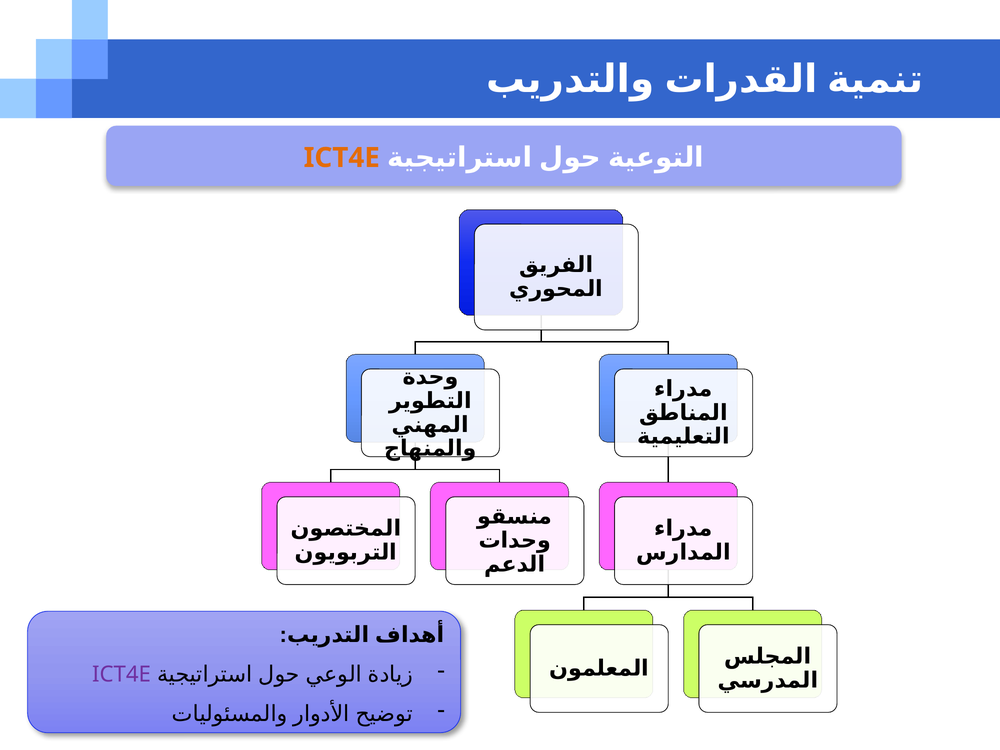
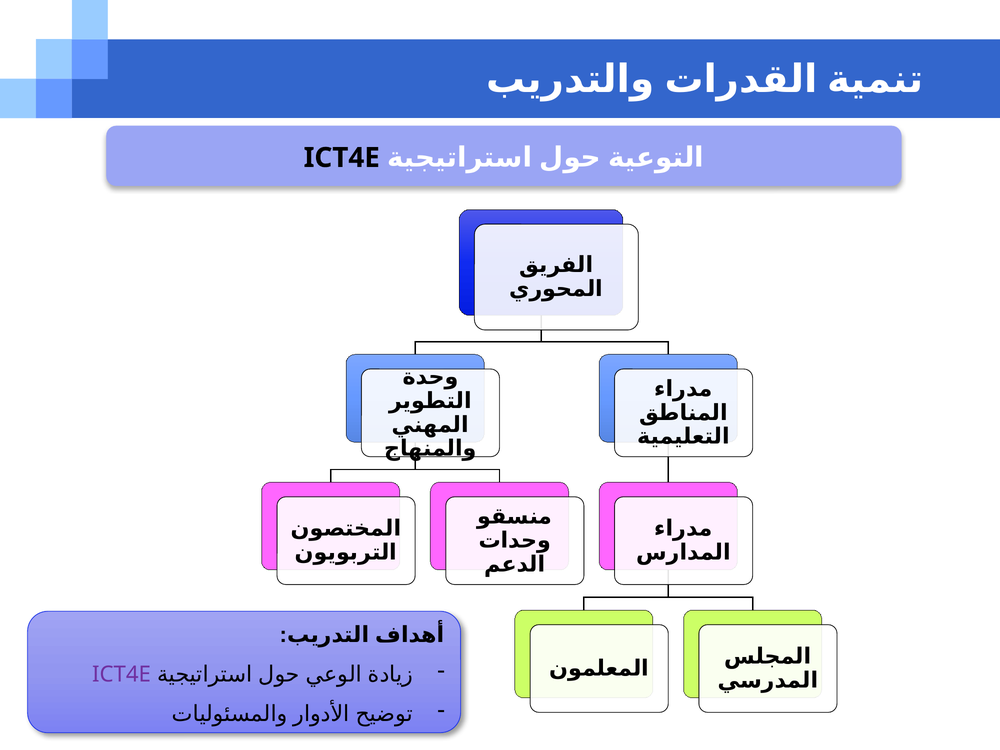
ICT4E at (342, 158) colour: orange -> black
